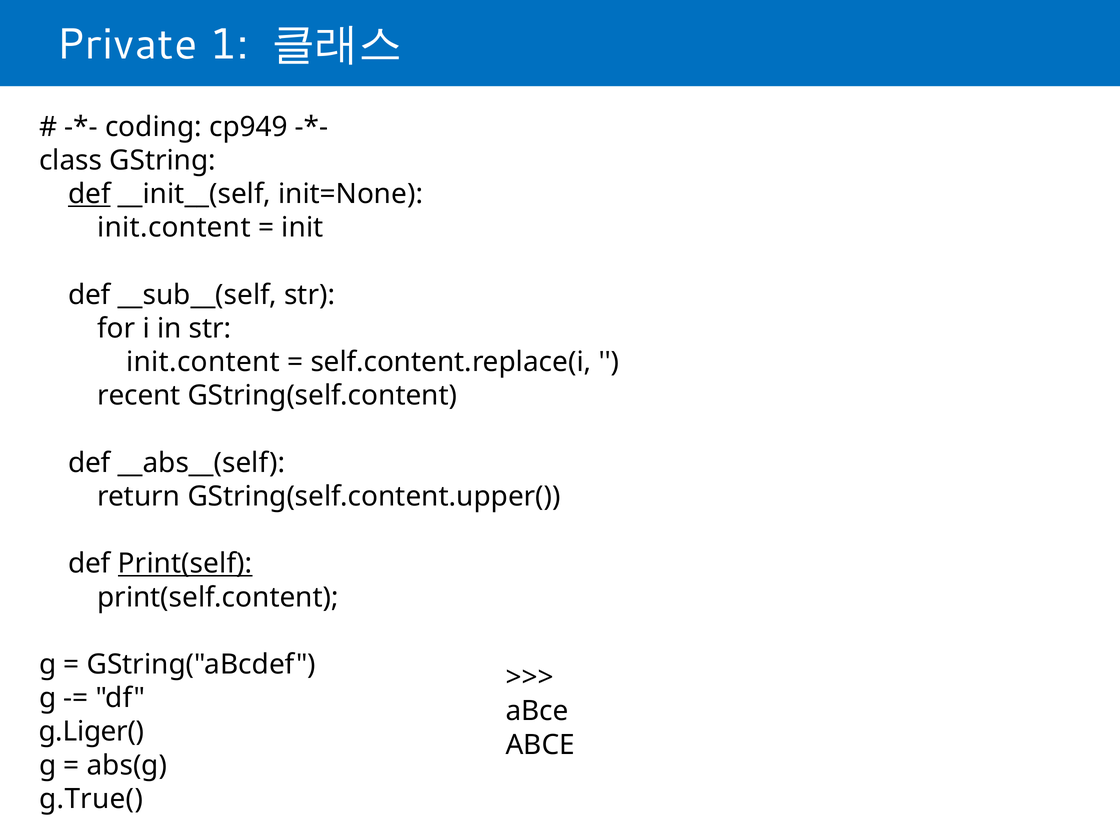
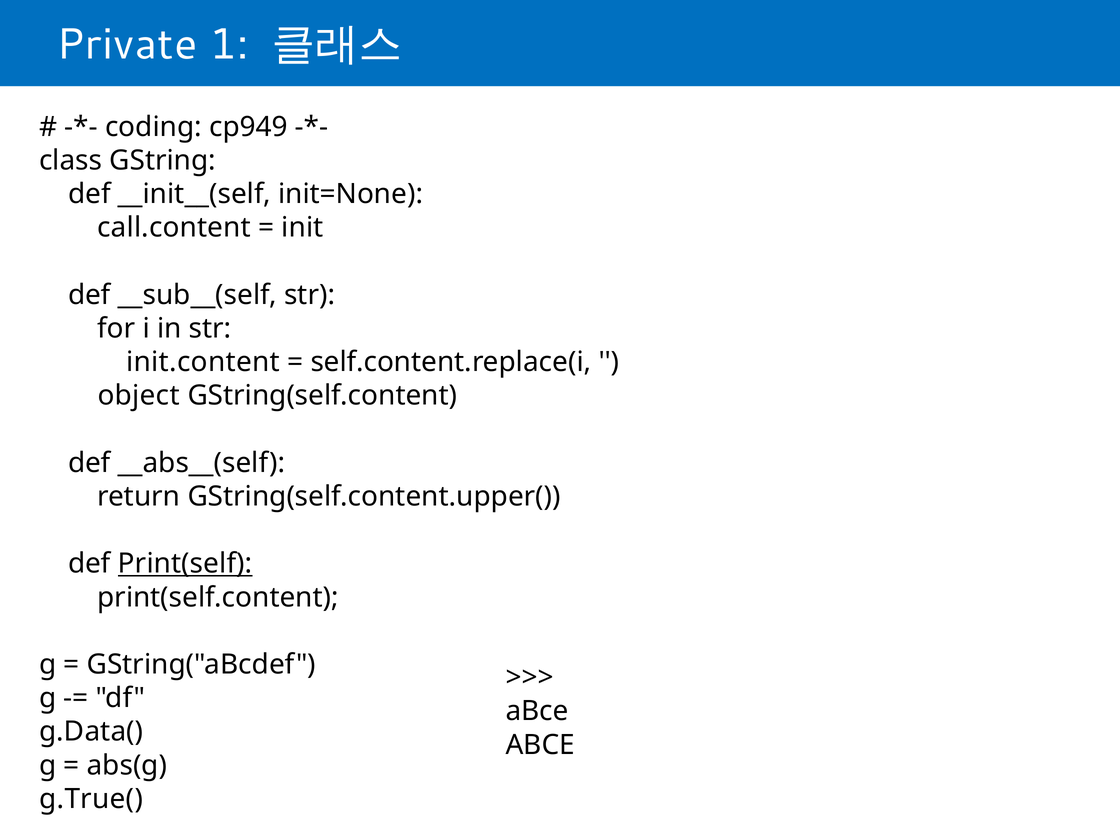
def at (89, 194) underline: present -> none
init.content at (174, 228): init.content -> call.content
recent: recent -> object
g.Liger(: g.Liger( -> g.Data(
